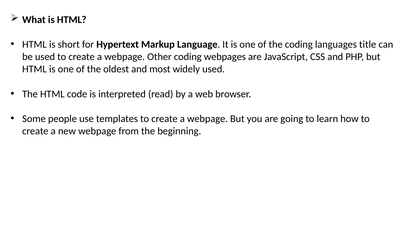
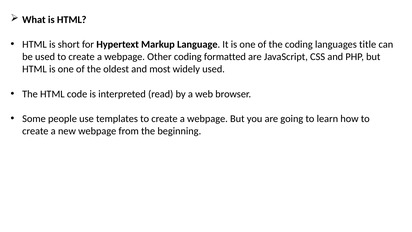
webpages: webpages -> formatted
